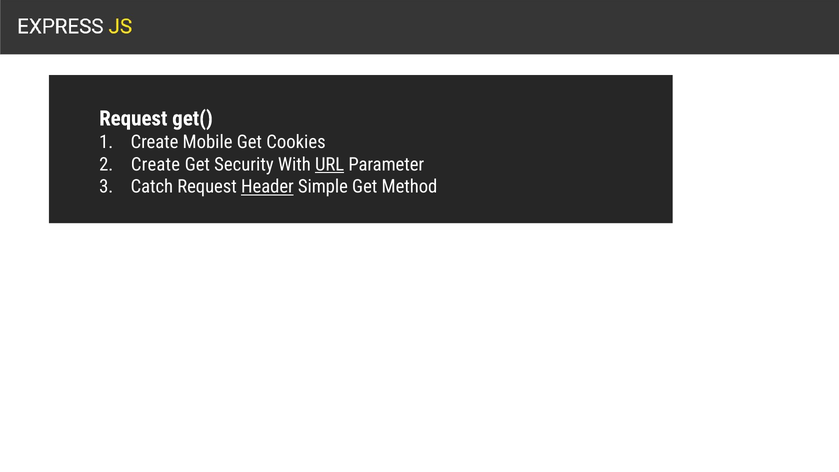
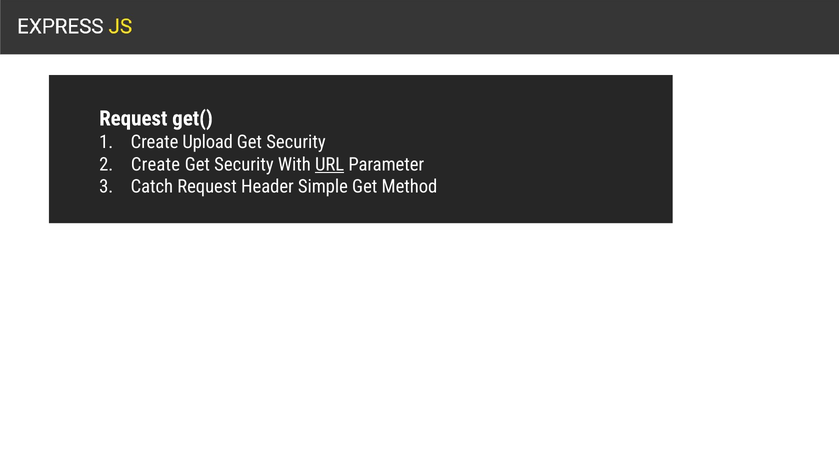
Mobile: Mobile -> Upload
Cookies at (296, 142): Cookies -> Security
Header underline: present -> none
